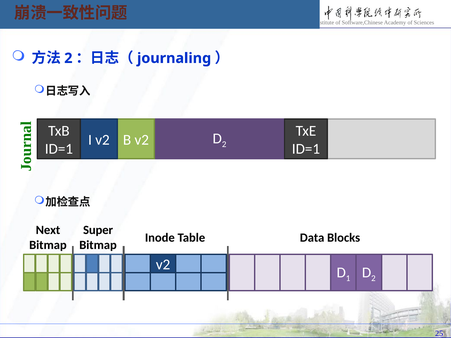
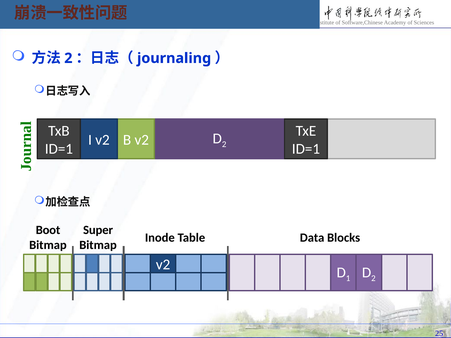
Next: Next -> Boot
